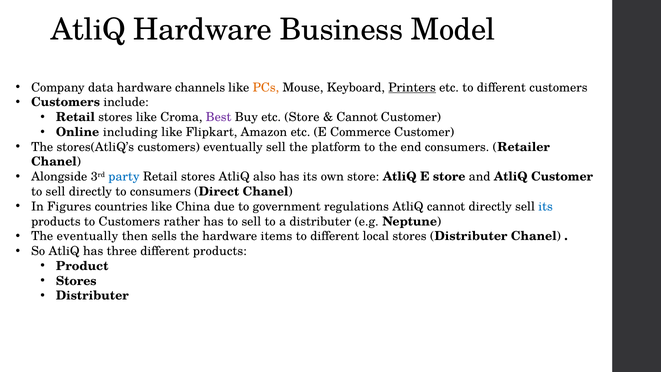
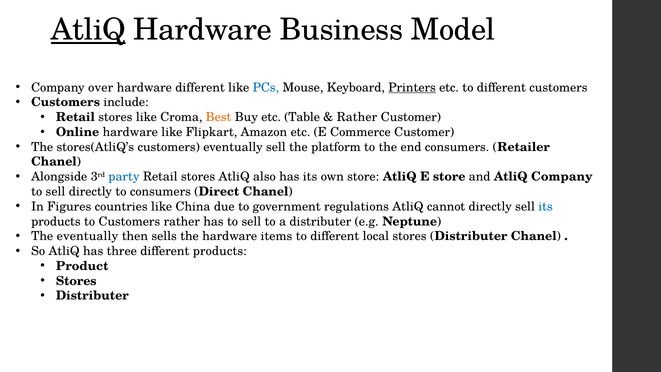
AtliQ at (88, 30) underline: none -> present
data: data -> over
hardware channels: channels -> different
PCs colour: orange -> blue
Best colour: purple -> orange
etc Store: Store -> Table
Cannot at (357, 117): Cannot -> Rather
Online including: including -> hardware
AtliQ Customer: Customer -> Company
